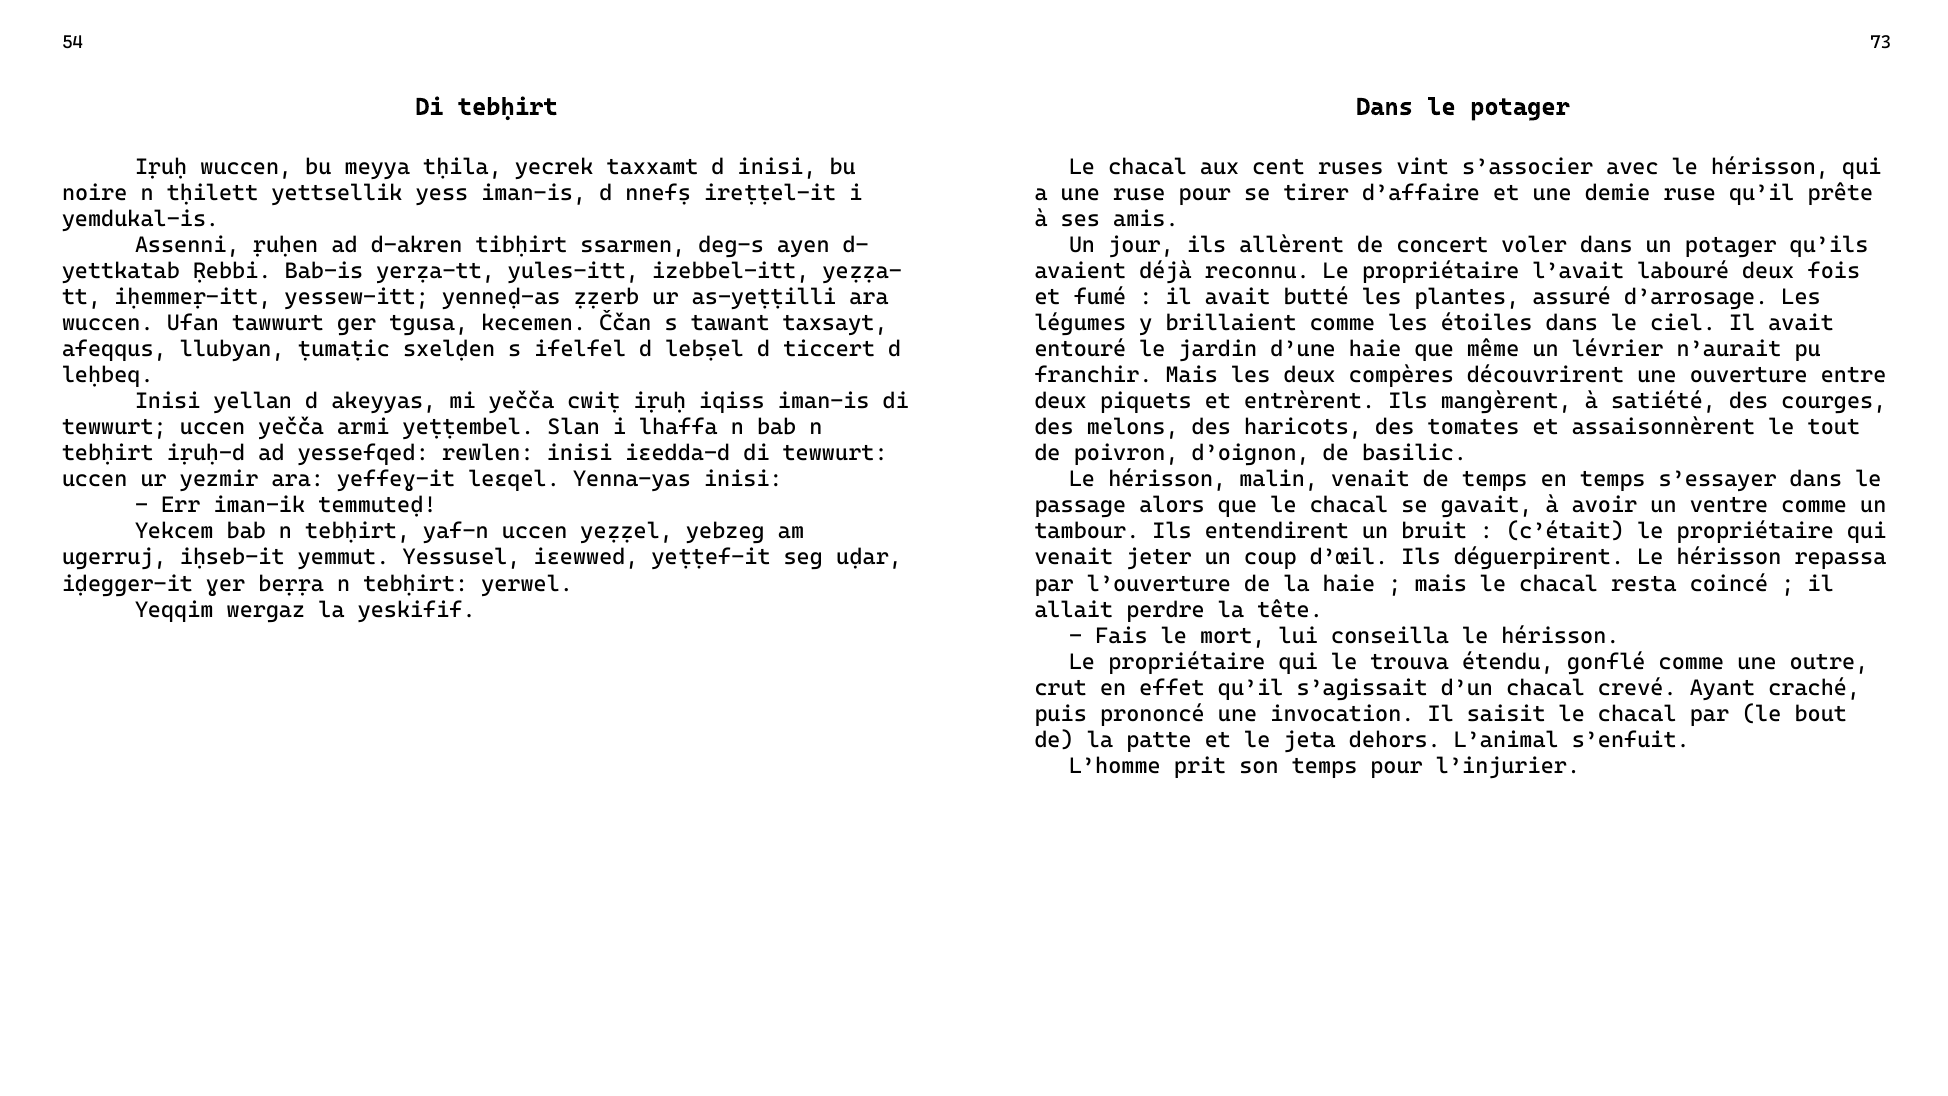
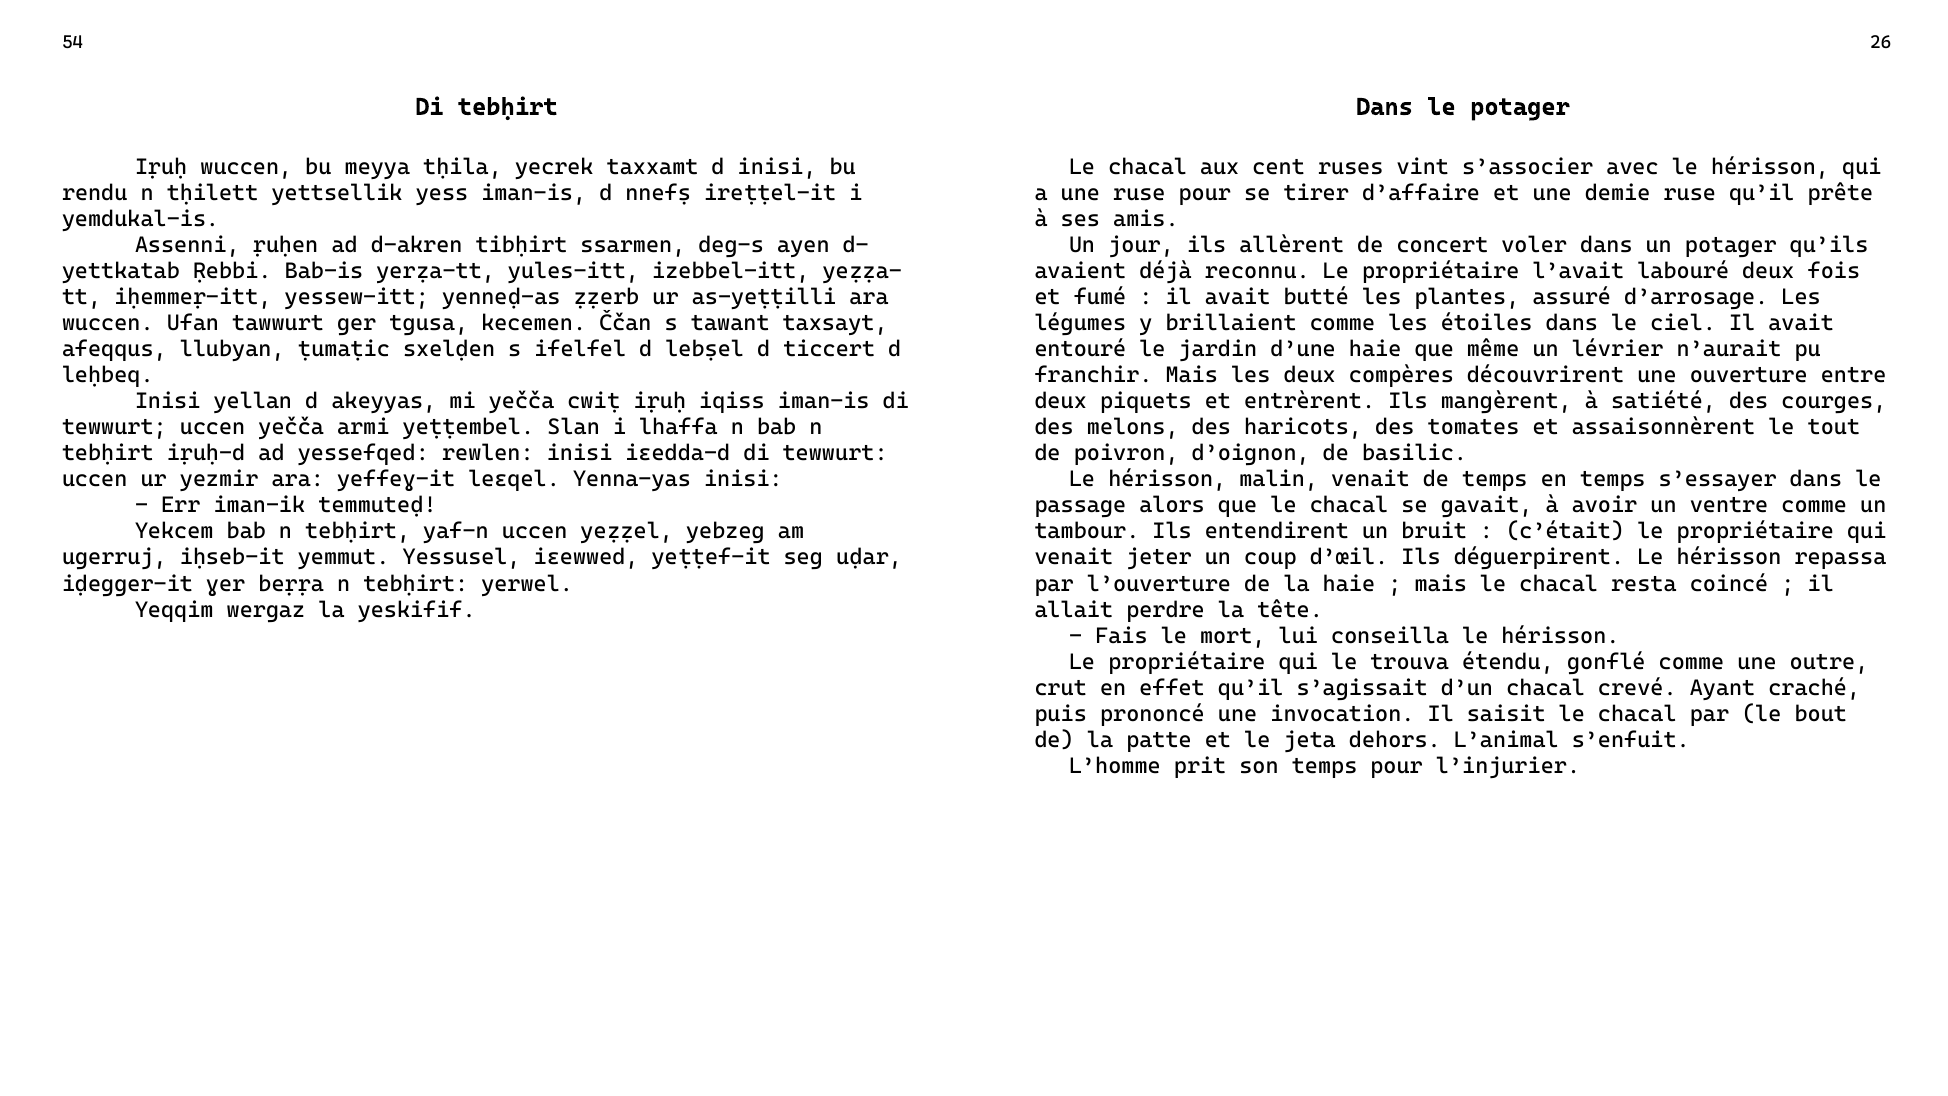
73: 73 -> 26
noire: noire -> rendu
